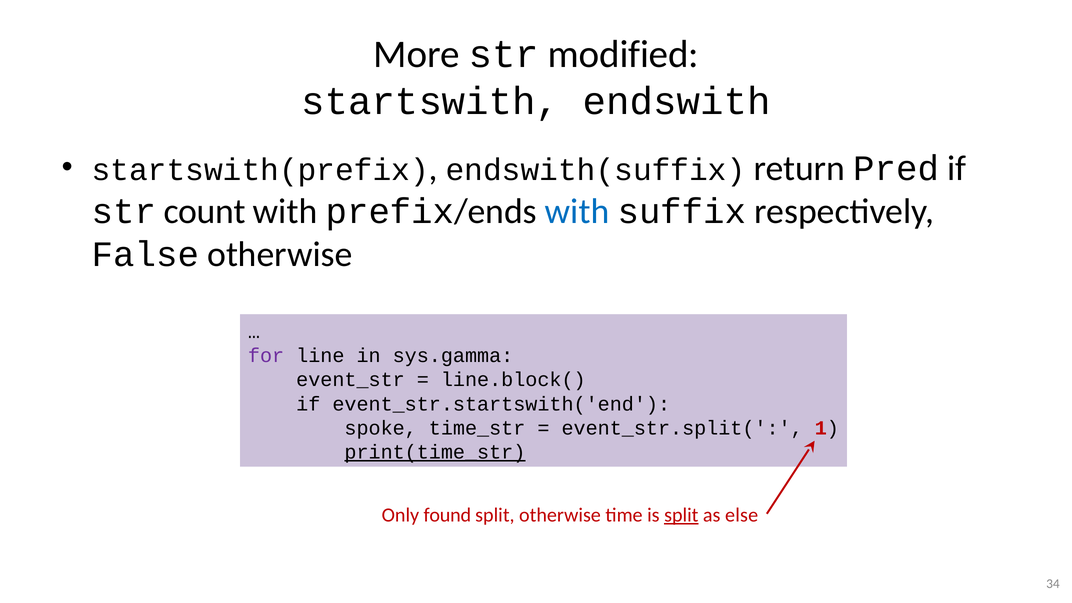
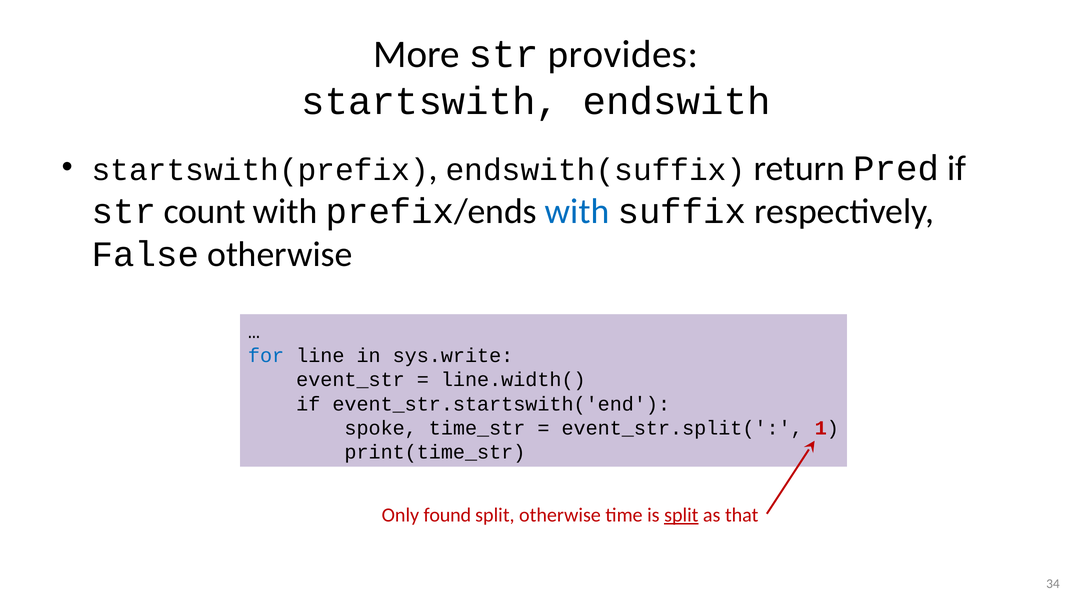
modified: modified -> provides
for colour: purple -> blue
sys.gamma: sys.gamma -> sys.write
line.block(: line.block( -> line.width(
print(time_str underline: present -> none
else: else -> that
